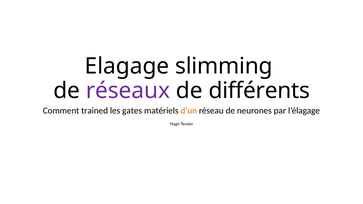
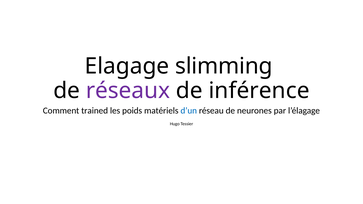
différents: différents -> inférence
gates: gates -> poids
d’un colour: orange -> blue
